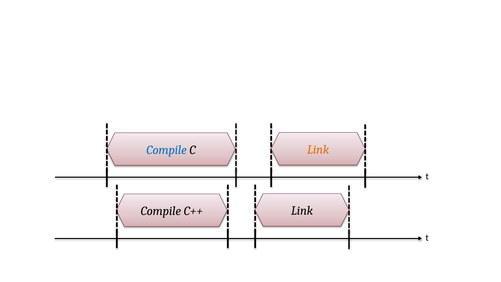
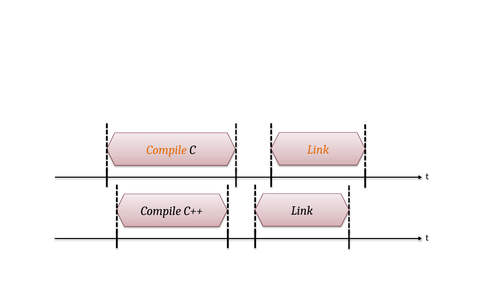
Compile at (167, 150) colour: blue -> orange
